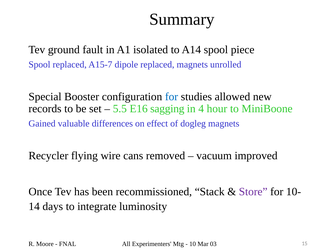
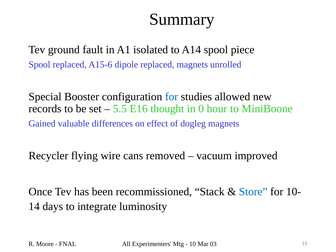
A15-7: A15-7 -> A15-6
sagging: sagging -> thought
4: 4 -> 0
Store colour: purple -> blue
